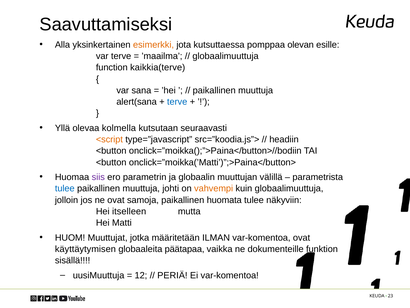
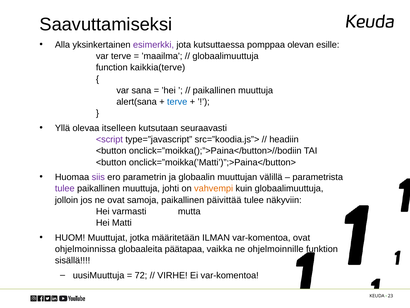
esimerkki colour: orange -> purple
kolmella: kolmella -> itselleen
<script colour: orange -> purple
tulee at (65, 188) colour: blue -> purple
huomata: huomata -> päivittää
itselleen: itselleen -> varmasti
käyttäytymisen: käyttäytymisen -> ohjelmoinnissa
dokumenteille: dokumenteille -> ohjelmoinnille
12: 12 -> 72
PERIÄ: PERIÄ -> VIRHE
